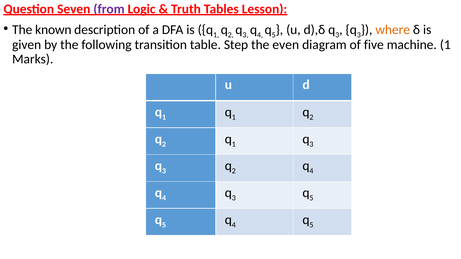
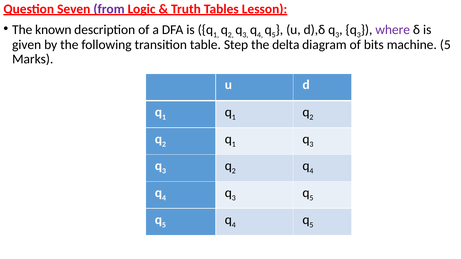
where colour: orange -> purple
even: even -> delta
five: five -> bits
machine 1: 1 -> 5
